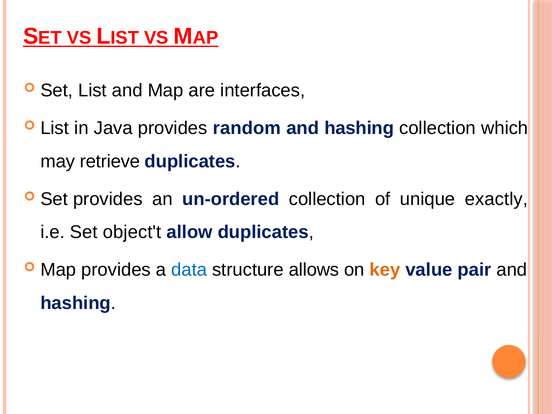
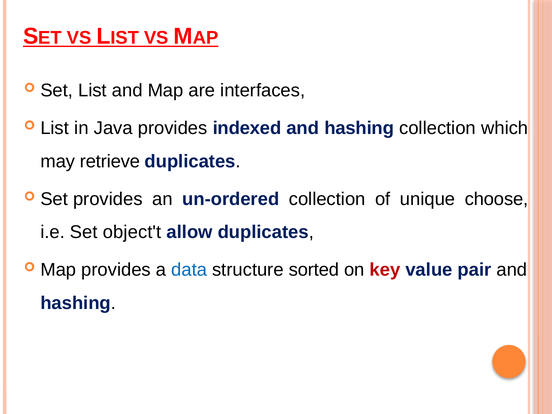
random: random -> indexed
exactly: exactly -> choose
allows: allows -> sorted
key colour: orange -> red
